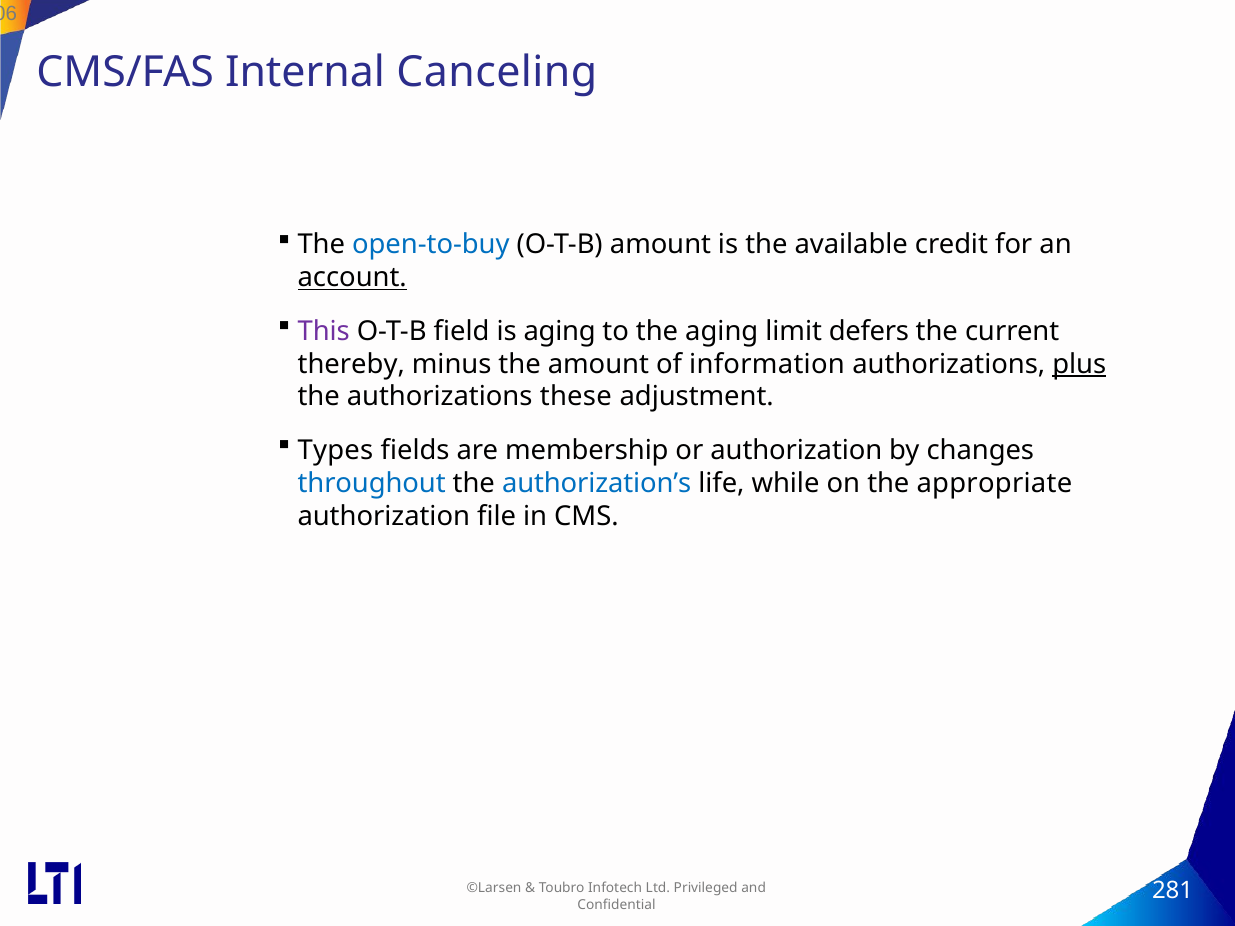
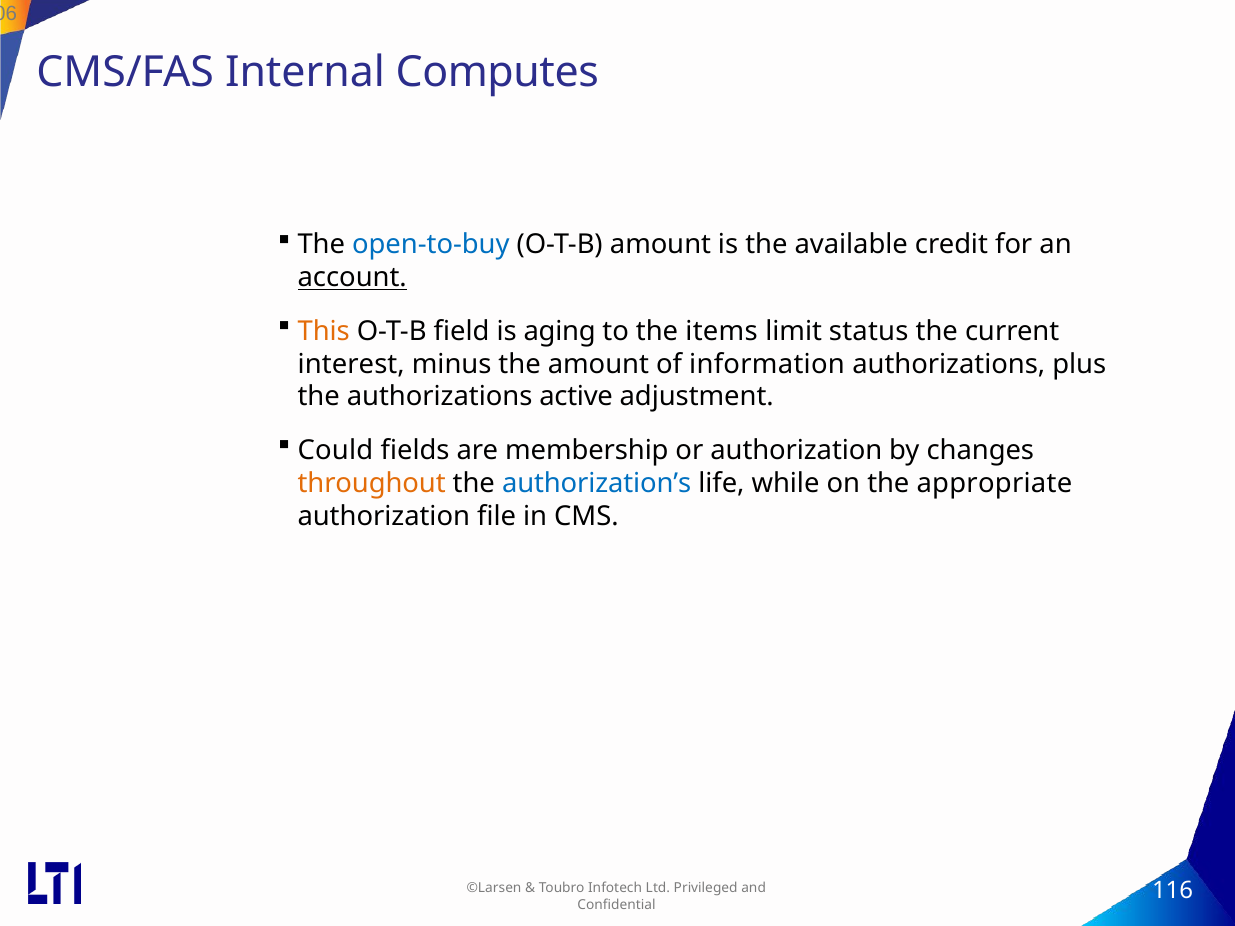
Canceling: Canceling -> Computes
This colour: purple -> orange
the aging: aging -> items
defers: defers -> status
thereby: thereby -> interest
plus underline: present -> none
these: these -> active
Types: Types -> Could
throughout colour: blue -> orange
281: 281 -> 116
